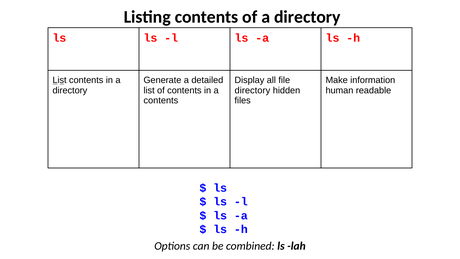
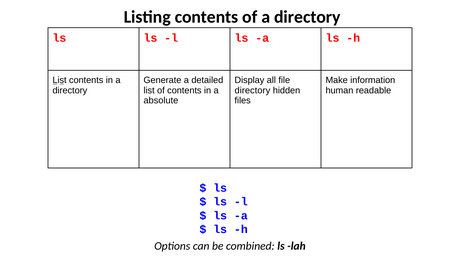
contents at (161, 100): contents -> absolute
